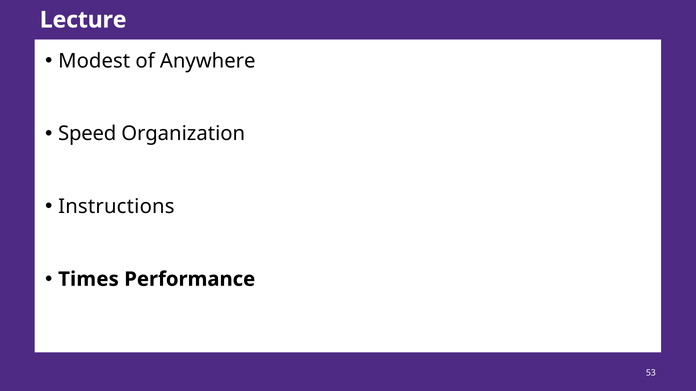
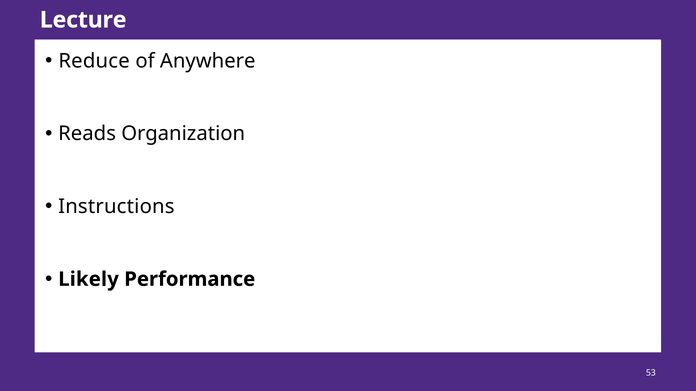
Modest: Modest -> Reduce
Speed: Speed -> Reads
Times: Times -> Likely
